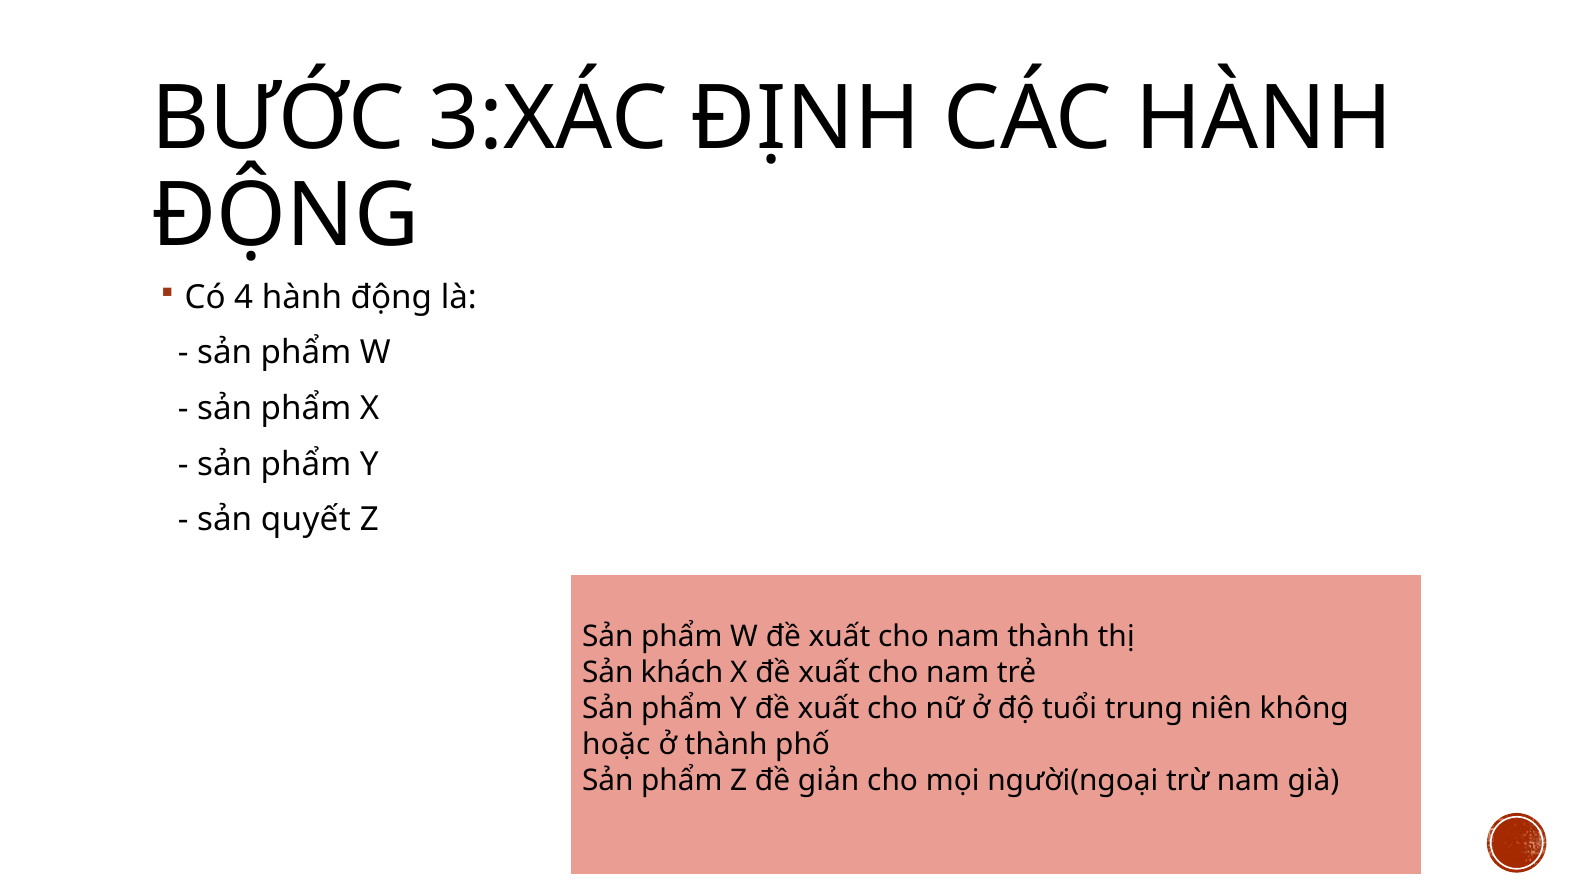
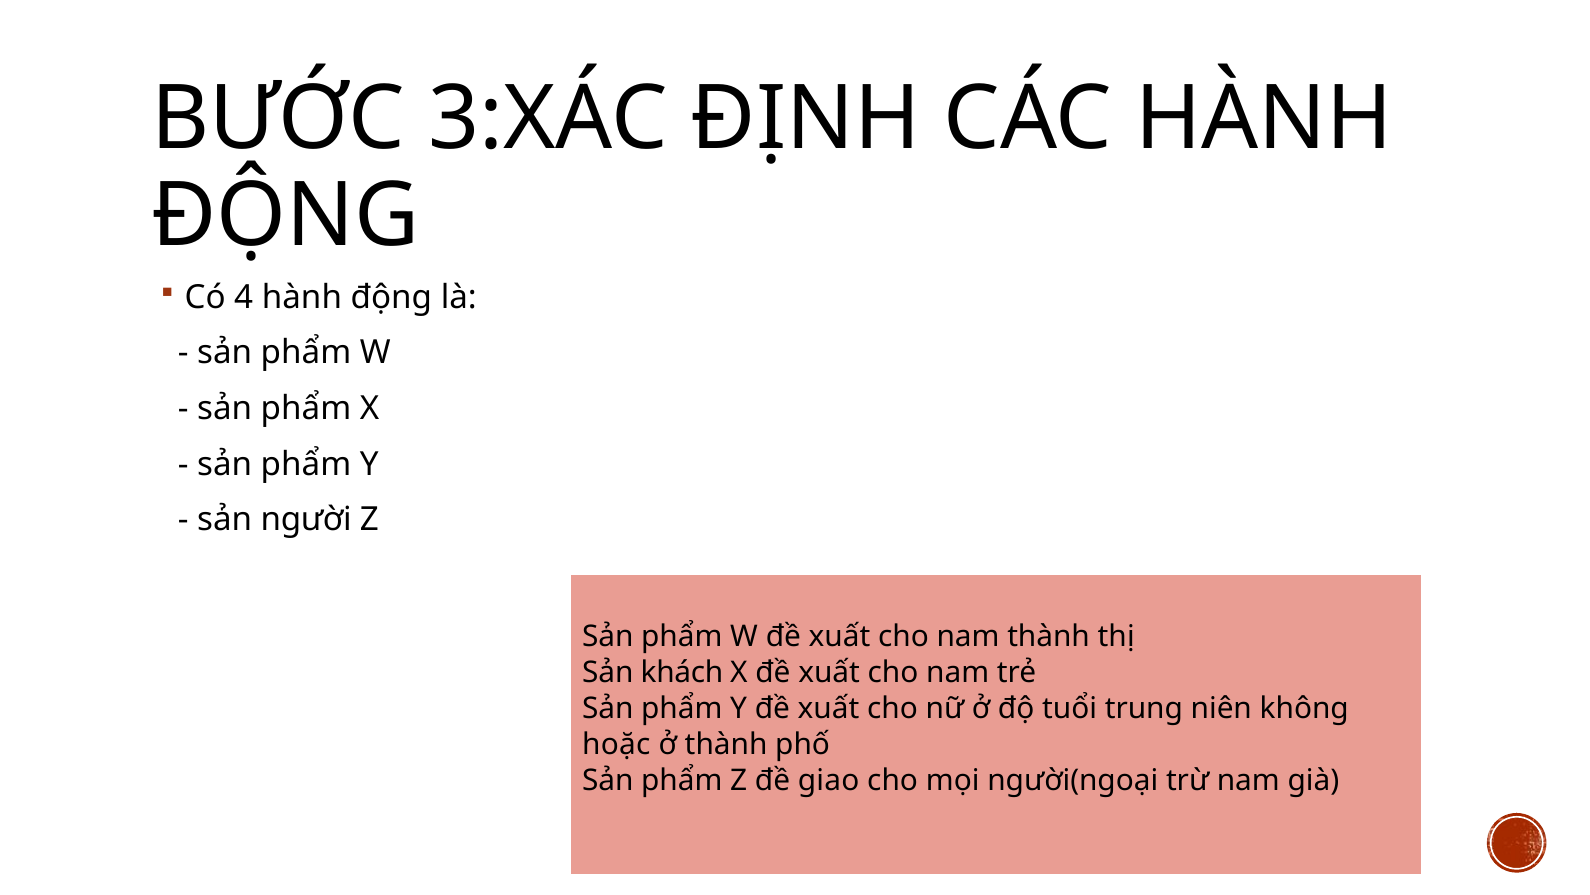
quyết: quyết -> người
giản: giản -> giao
